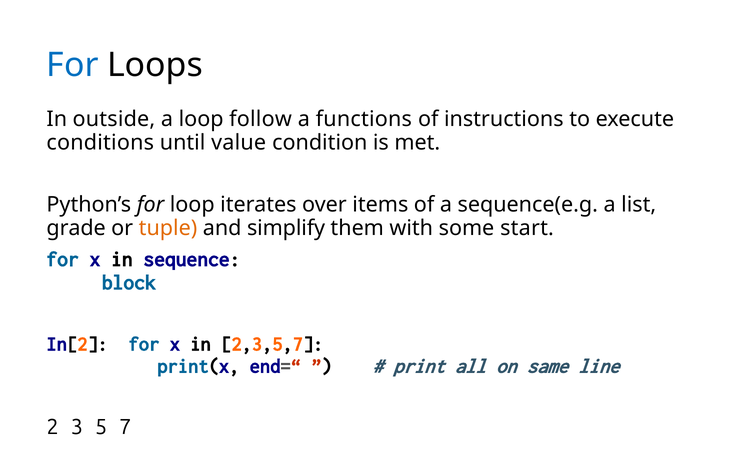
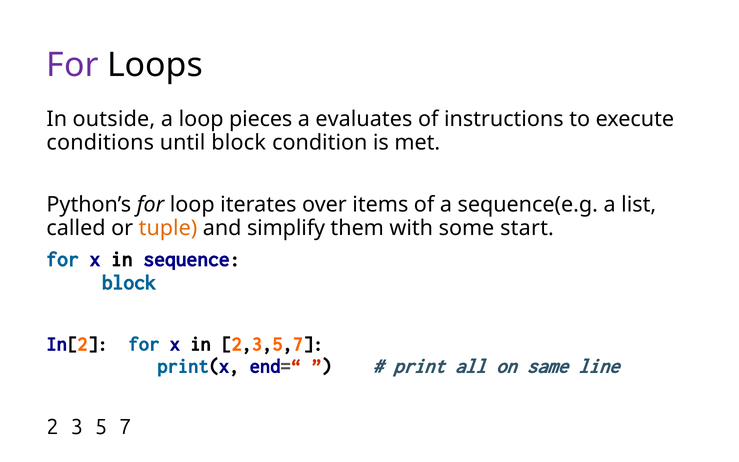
For at (72, 65) colour: blue -> purple
follow: follow -> pieces
functions: functions -> evaluates
until value: value -> block
grade: grade -> called
